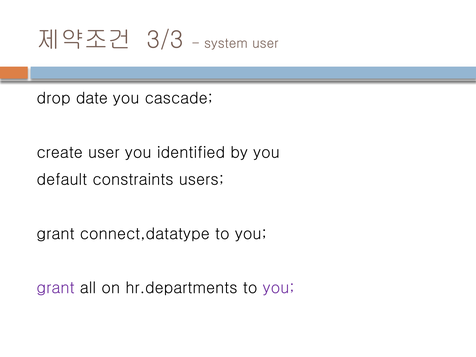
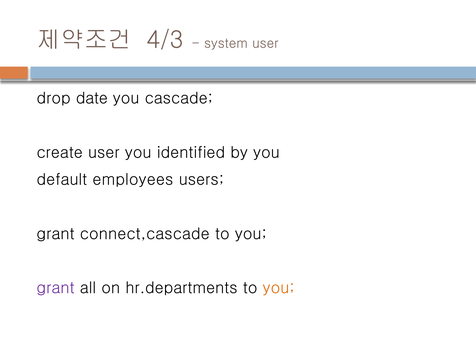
3/3: 3/3 -> 4/3
constraints: constraints -> employees
connect,datatype: connect,datatype -> connect,cascade
you at (279, 288) colour: purple -> orange
